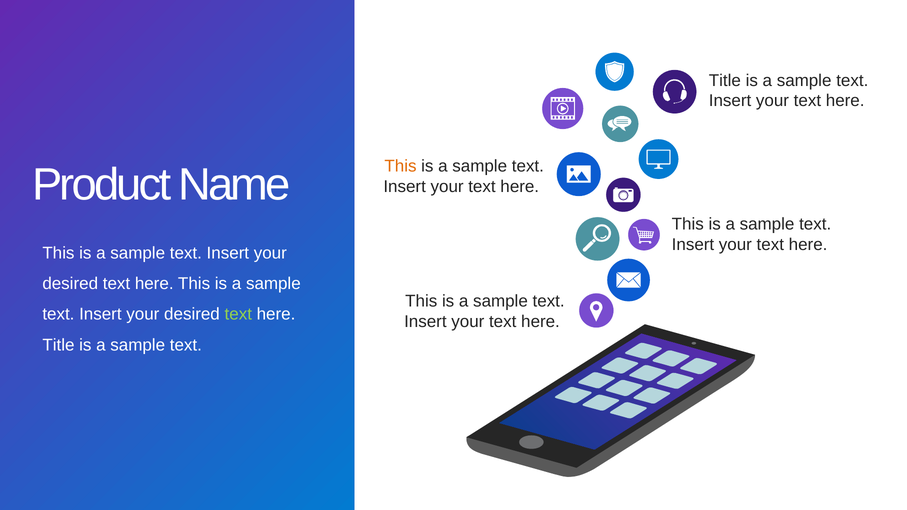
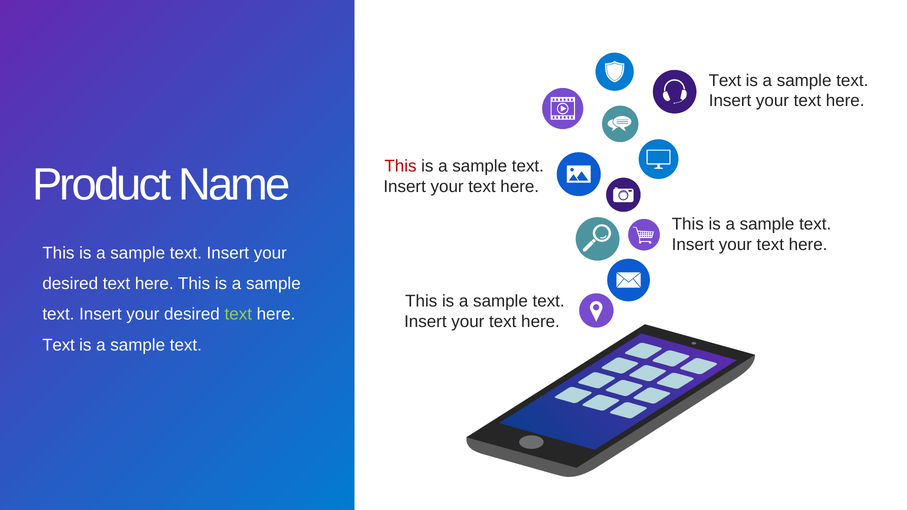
Title at (725, 80): Title -> Text
This at (400, 166) colour: orange -> red
Title at (58, 345): Title -> Text
